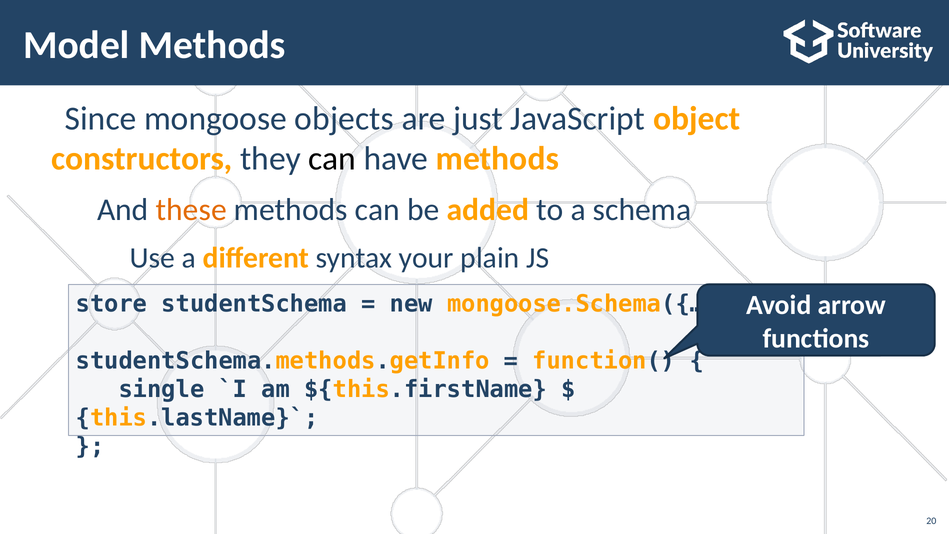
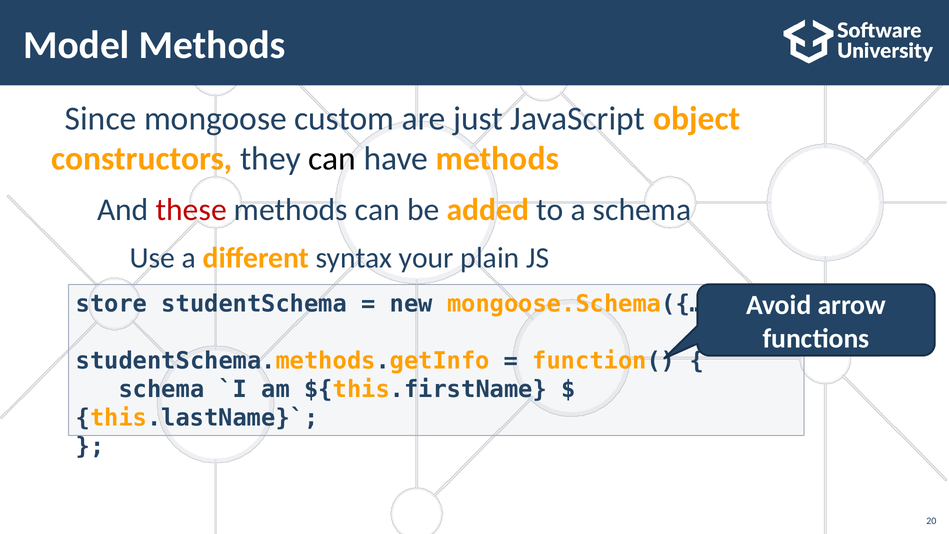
objects: objects -> custom
these colour: orange -> red
single at (161, 389): single -> schema
